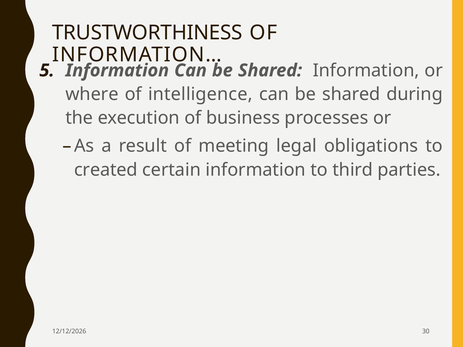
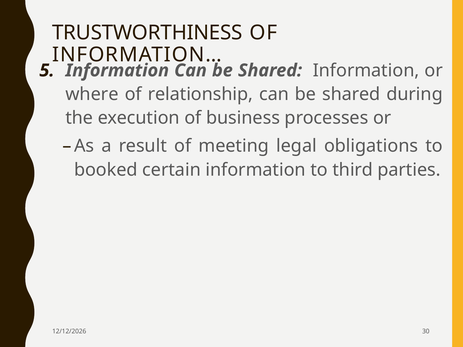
intelligence: intelligence -> relationship
created: created -> booked
